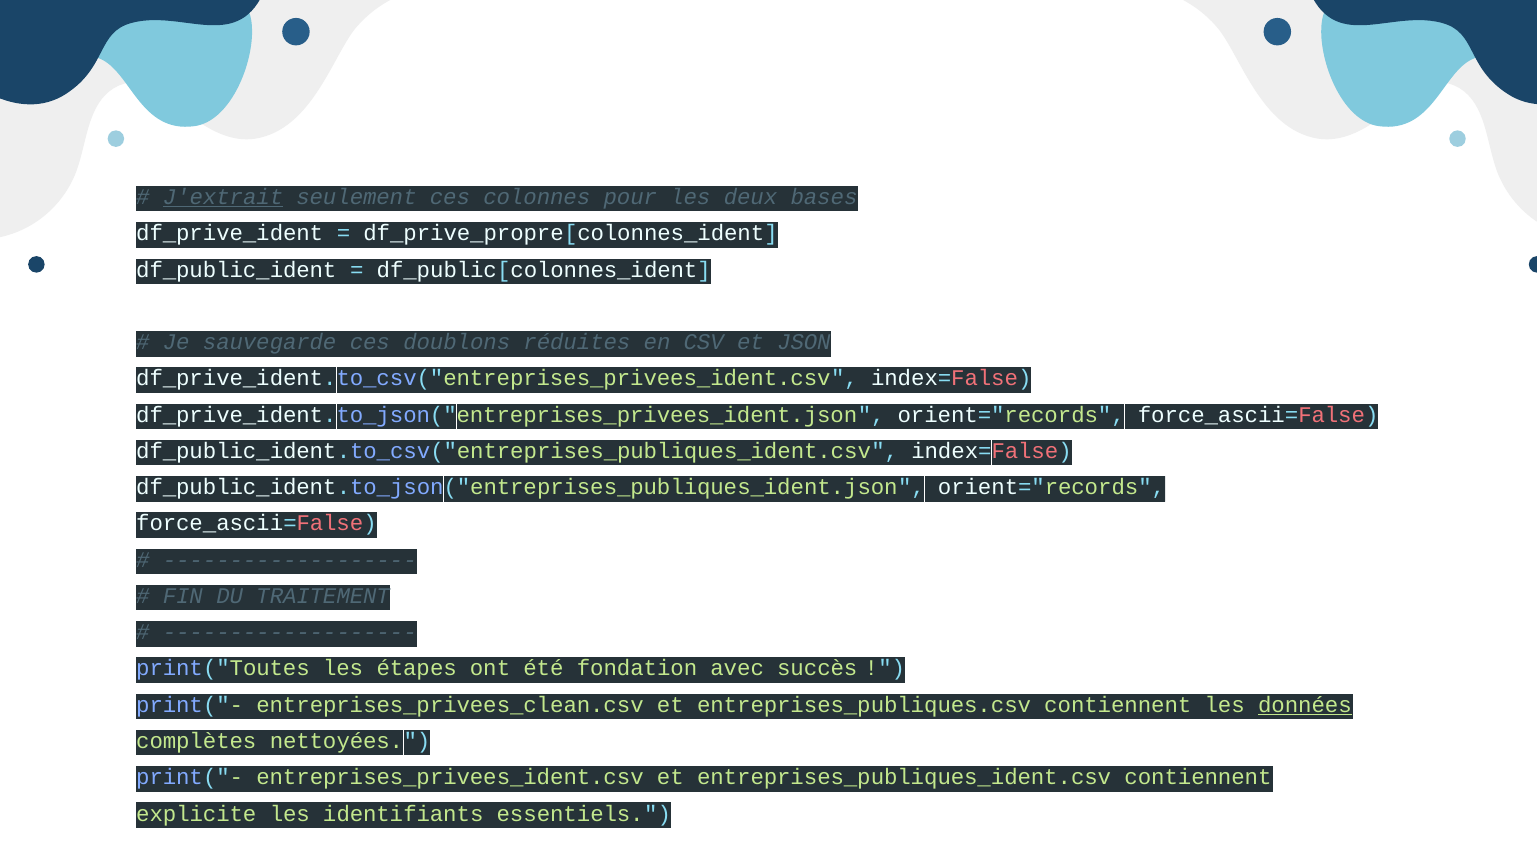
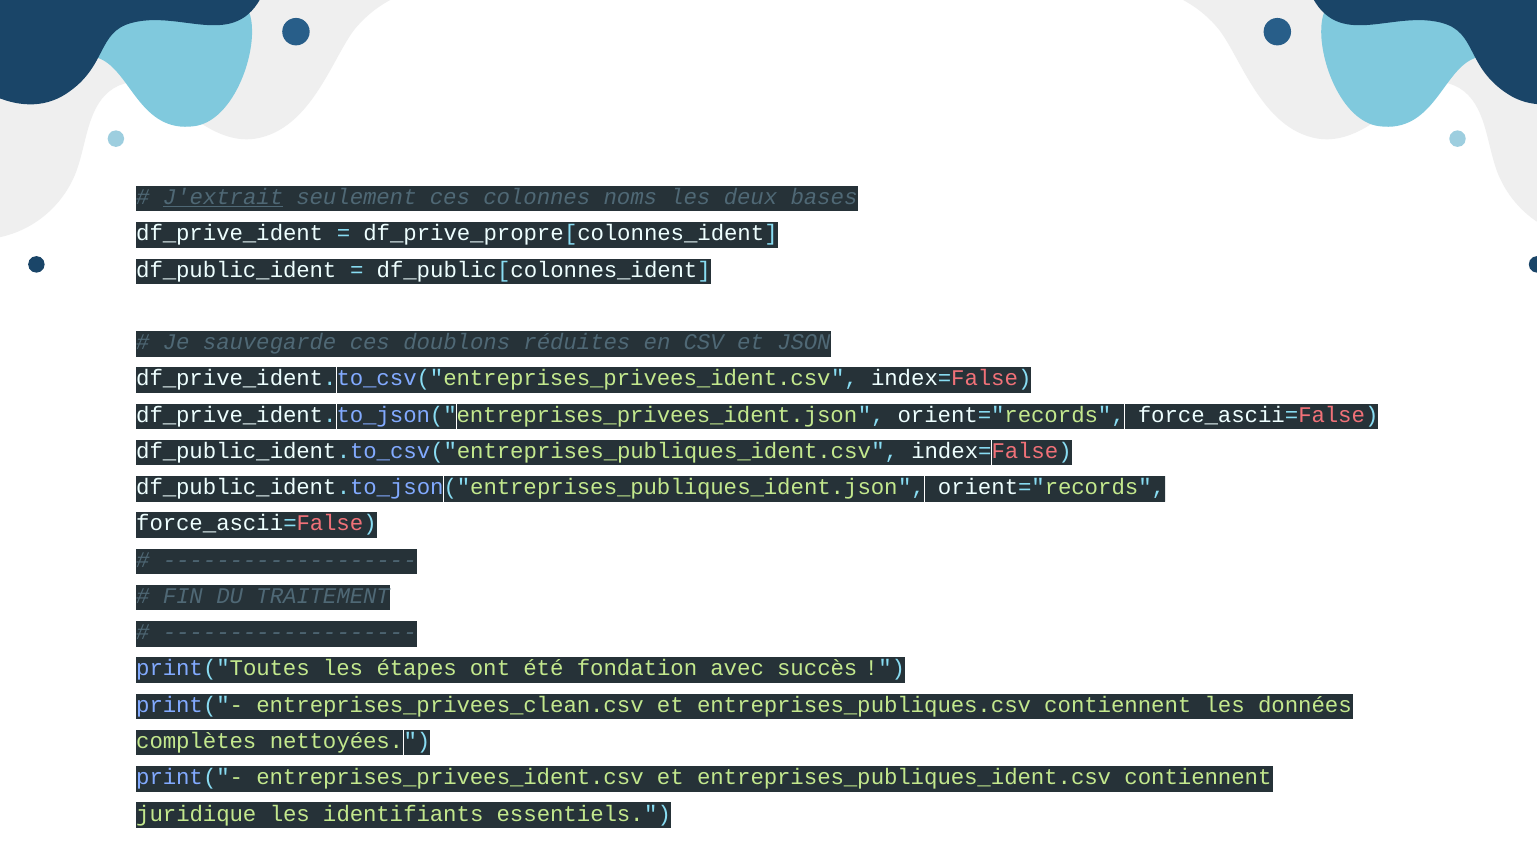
pour: pour -> noms
données underline: present -> none
explicite: explicite -> juridique
